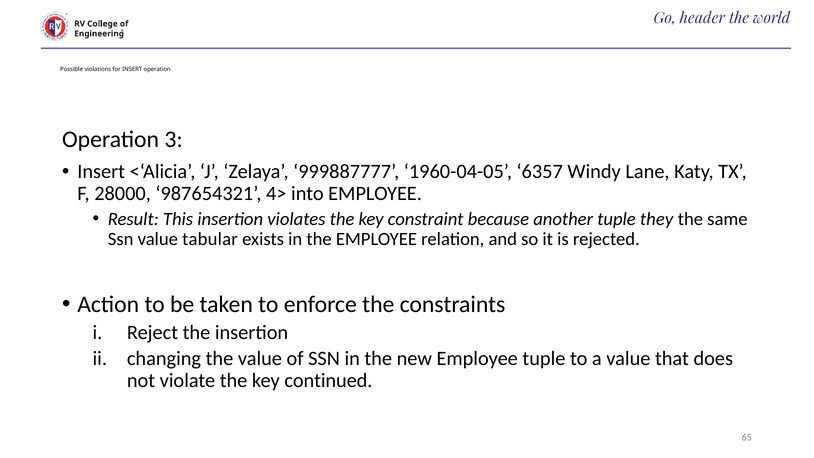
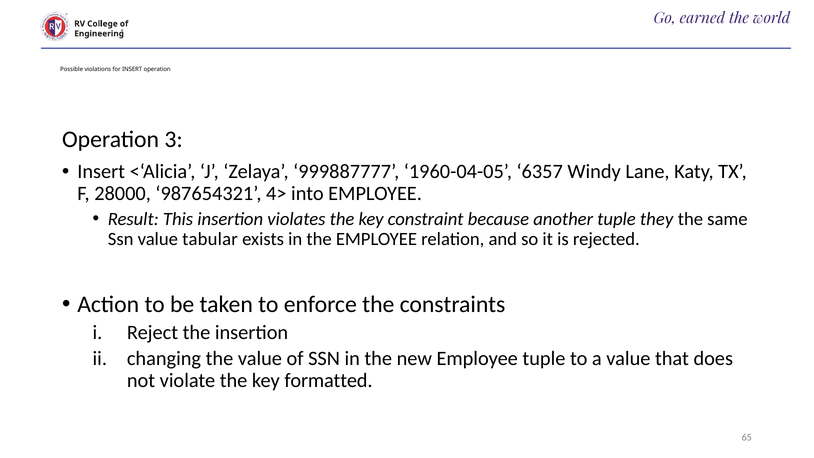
header: header -> earned
continued: continued -> formatted
